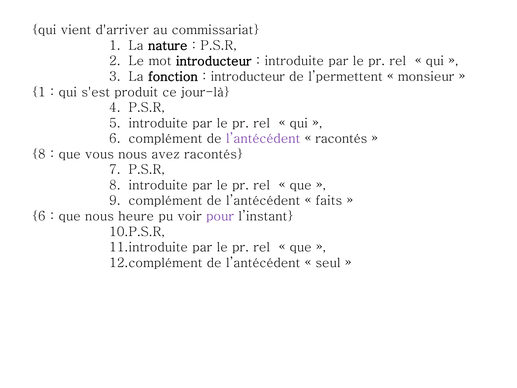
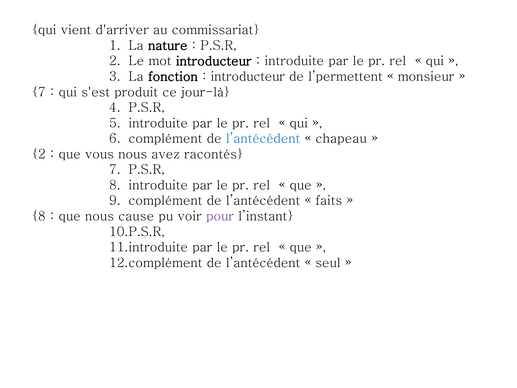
1 at (39, 92): 1 -> 7
l’antécédent at (263, 139) colour: purple -> blue
racontés at (341, 139): racontés -> chapeau
8 at (39, 154): 8 -> 2
6 at (39, 216): 6 -> 8
heure: heure -> cause
